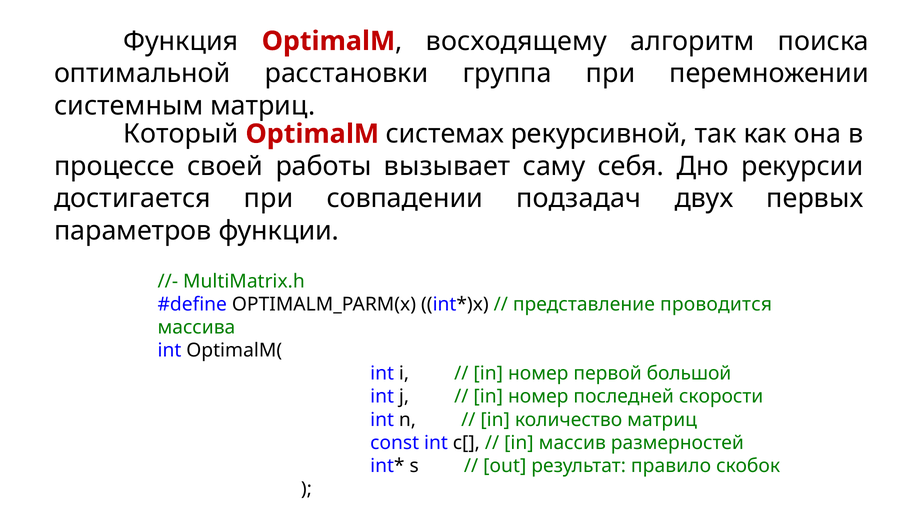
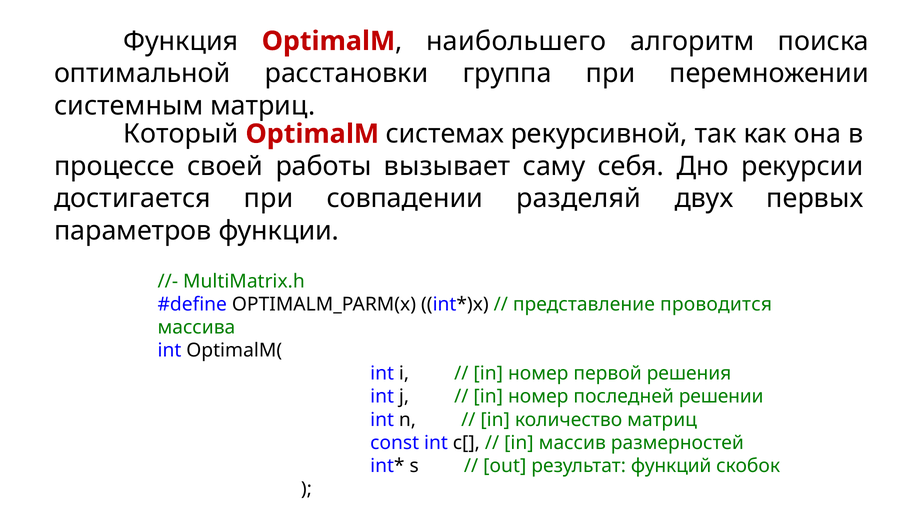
восходящему: восходящему -> наибольшего
подзадач: подзадач -> разделяй
большой: большой -> решения
скорости: скорости -> решении
правило: правило -> функций
